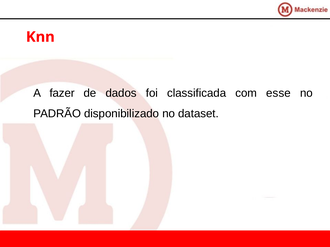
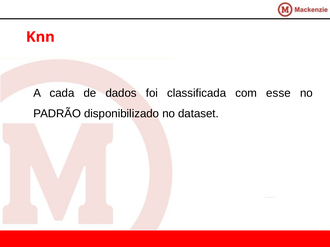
fazer: fazer -> cada
